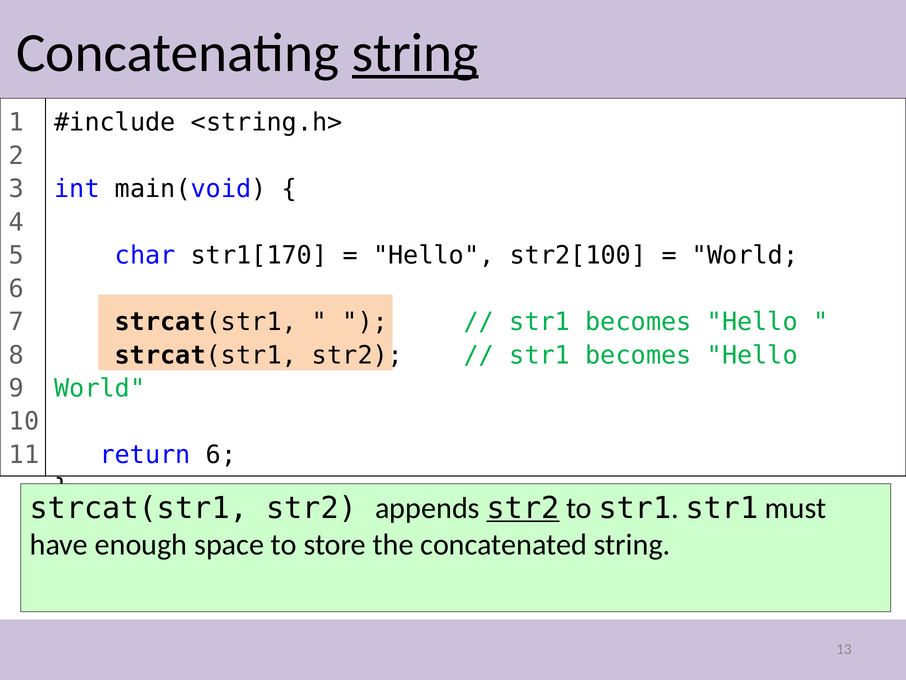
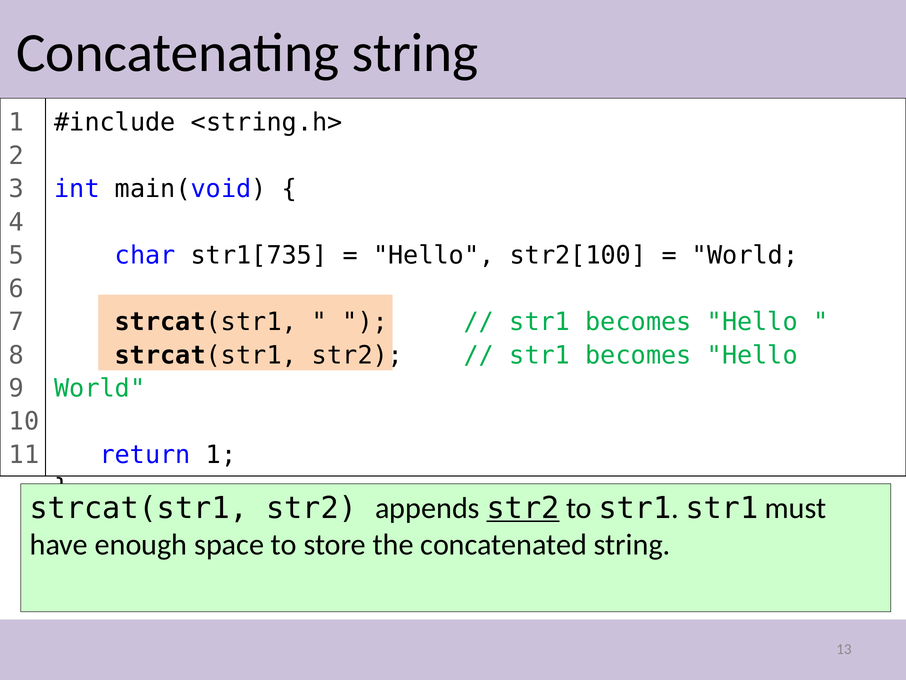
string at (415, 53) underline: present -> none
str1[170: str1[170 -> str1[735
return 6: 6 -> 1
